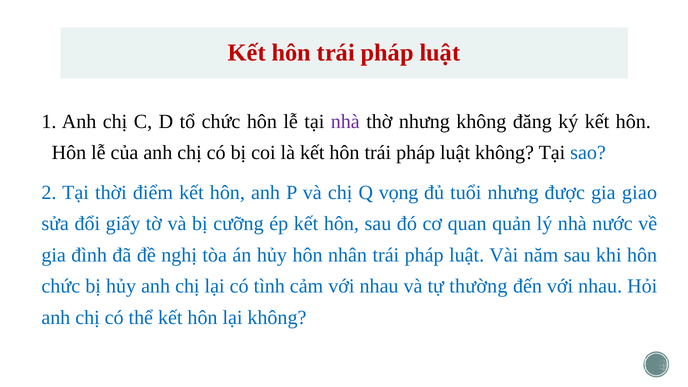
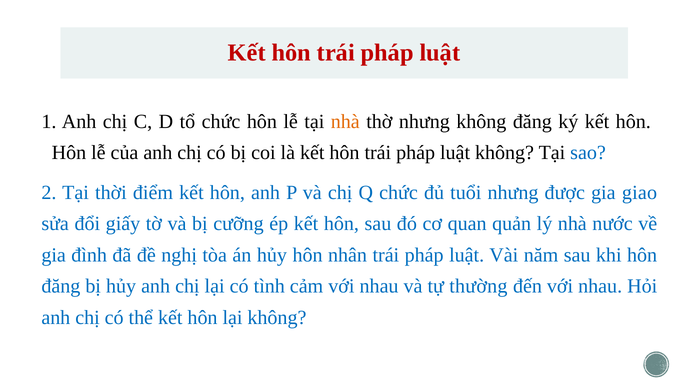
nhà at (345, 121) colour: purple -> orange
Q vọng: vọng -> chức
chức at (61, 286): chức -> đăng
